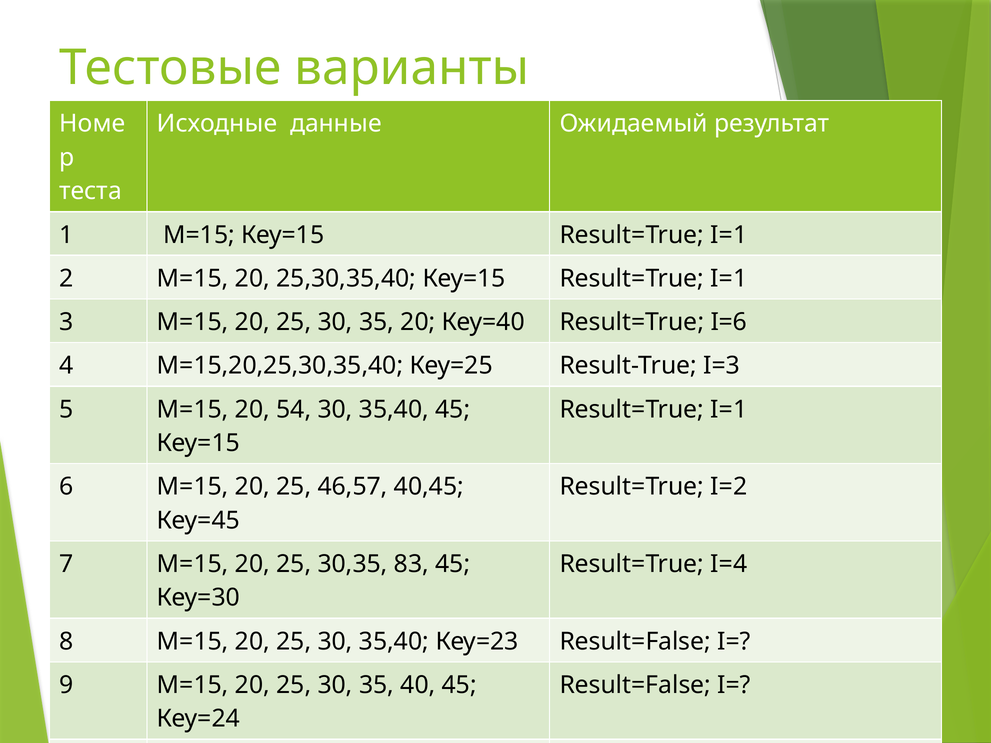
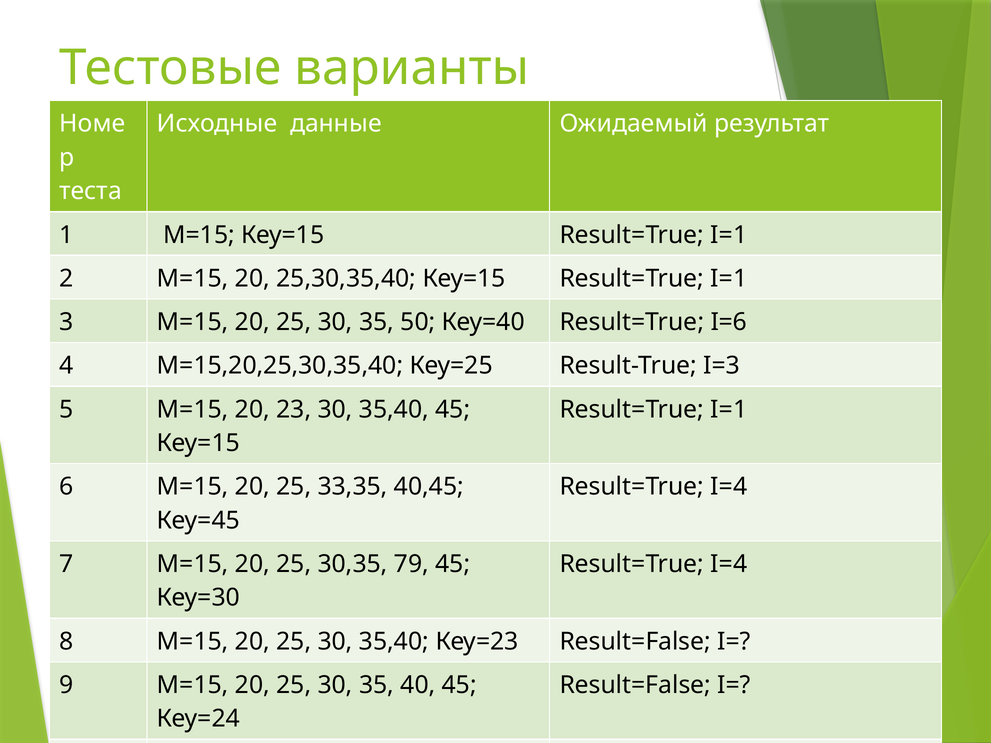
35 20: 20 -> 50
54: 54 -> 23
46,57: 46,57 -> 33,35
I=2 at (729, 487): I=2 -> I=4
83: 83 -> 79
